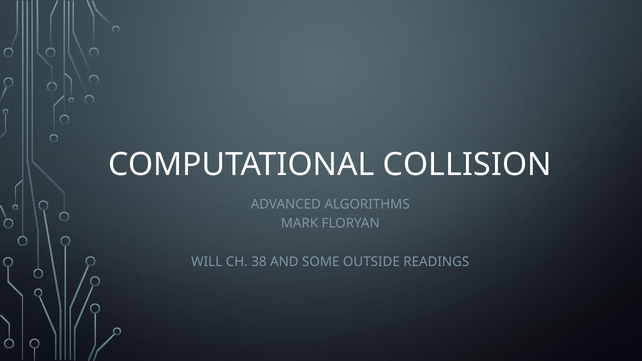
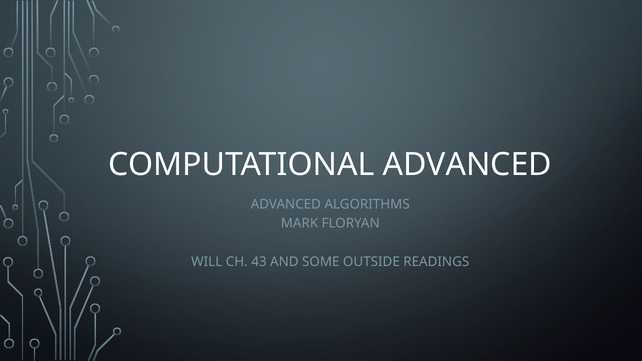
COMPUTATIONAL COLLISION: COLLISION -> ADVANCED
38: 38 -> 43
